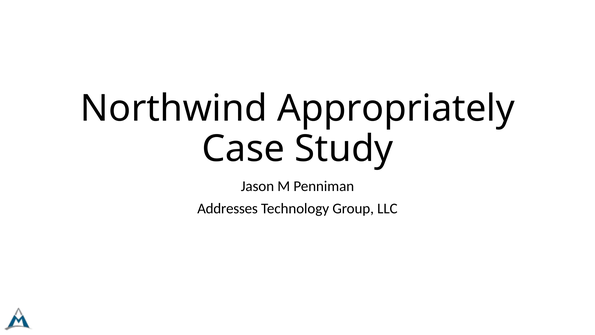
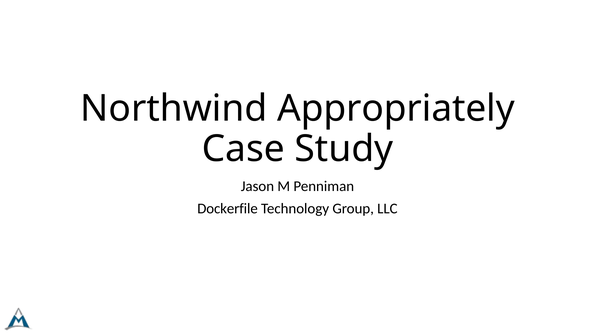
Addresses: Addresses -> Dockerfile
